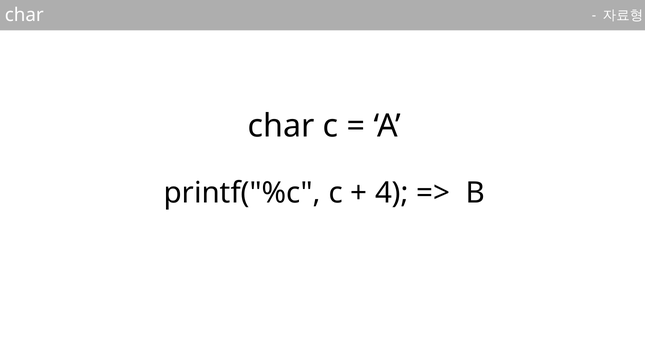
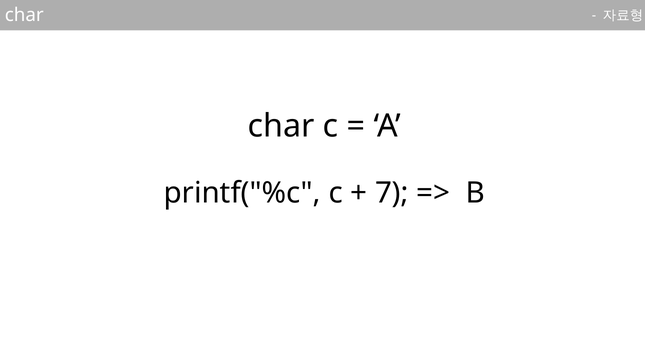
4: 4 -> 7
